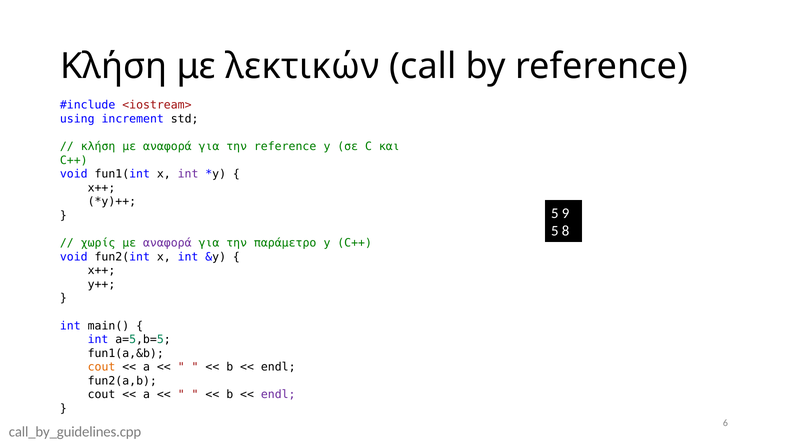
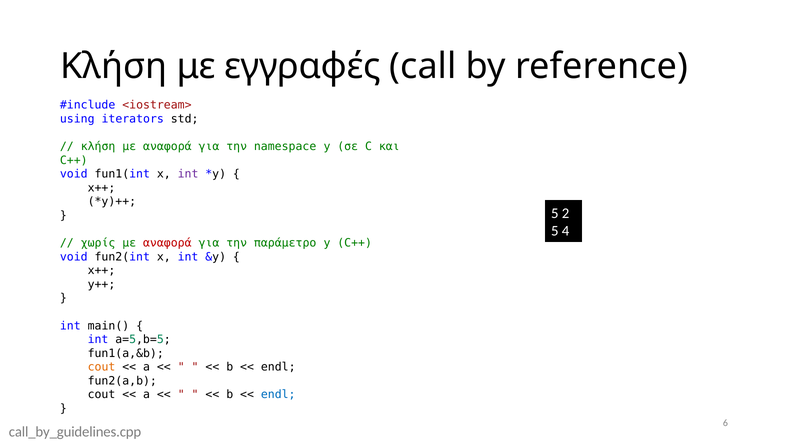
λεκτικών: λεκτικών -> εγγραφές
increment: increment -> iterators
την reference: reference -> namespace
9: 9 -> 2
8: 8 -> 4
αναφορά at (167, 243) colour: purple -> red
endl at (278, 395) colour: purple -> blue
